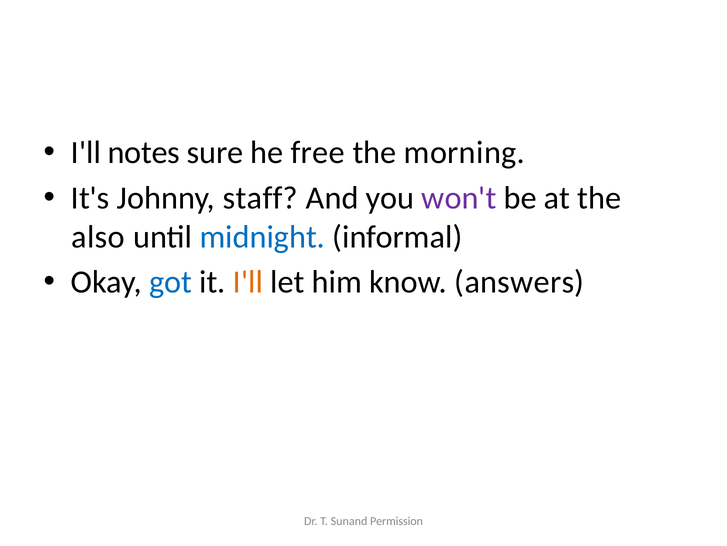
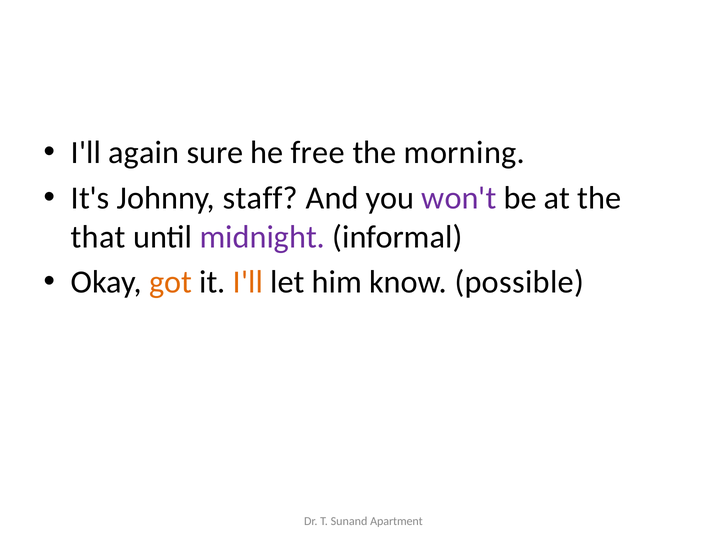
notes: notes -> again
also: also -> that
midnight colour: blue -> purple
got colour: blue -> orange
answers: answers -> possible
Permission: Permission -> Apartment
